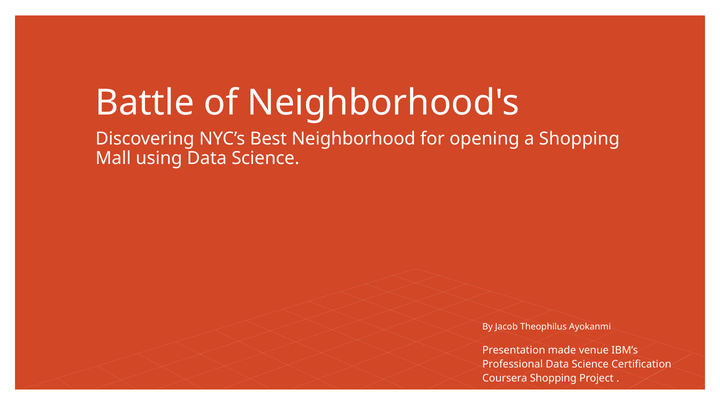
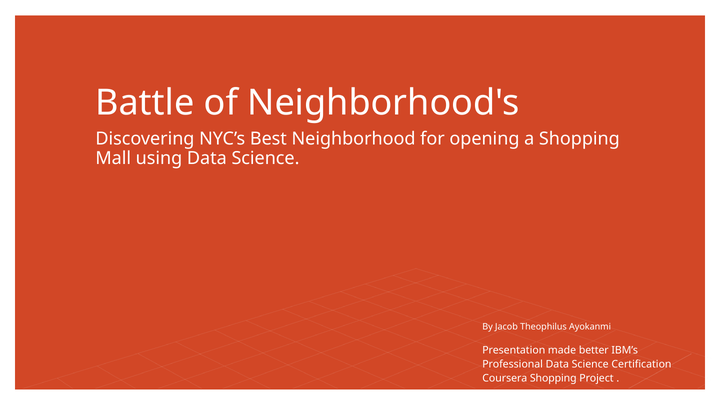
venue: venue -> better
